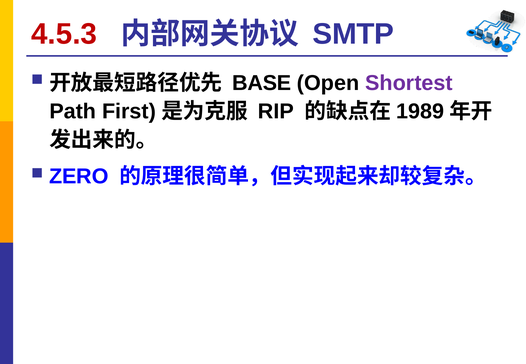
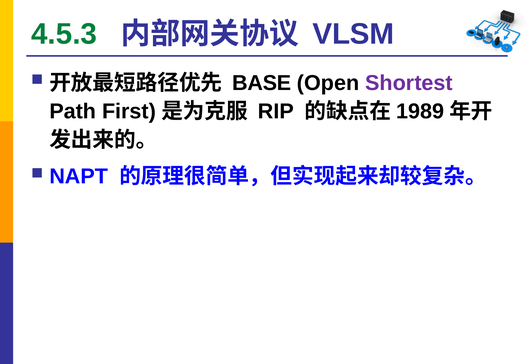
4.5.3 colour: red -> green
SMTP: SMTP -> VLSM
ZERO: ZERO -> NAPT
